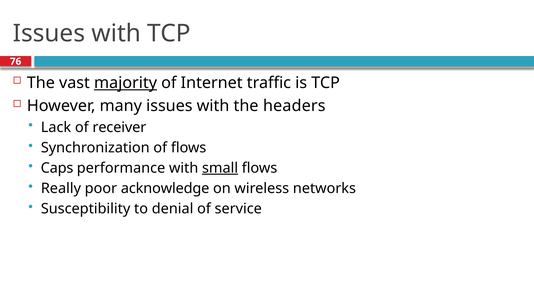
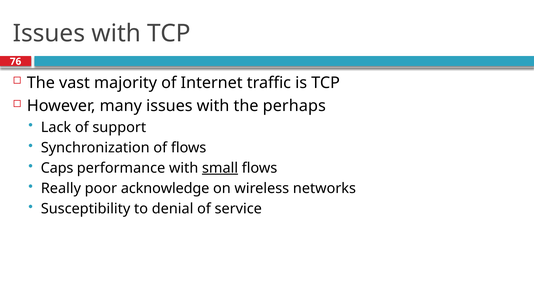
majority underline: present -> none
headers: headers -> perhaps
receiver: receiver -> support
